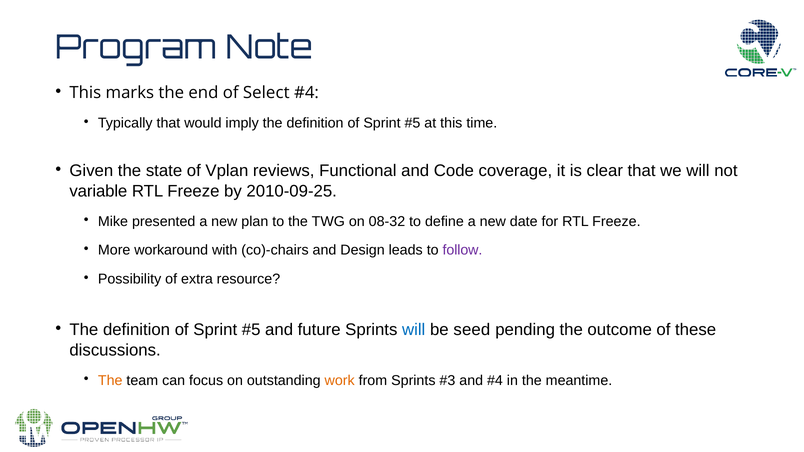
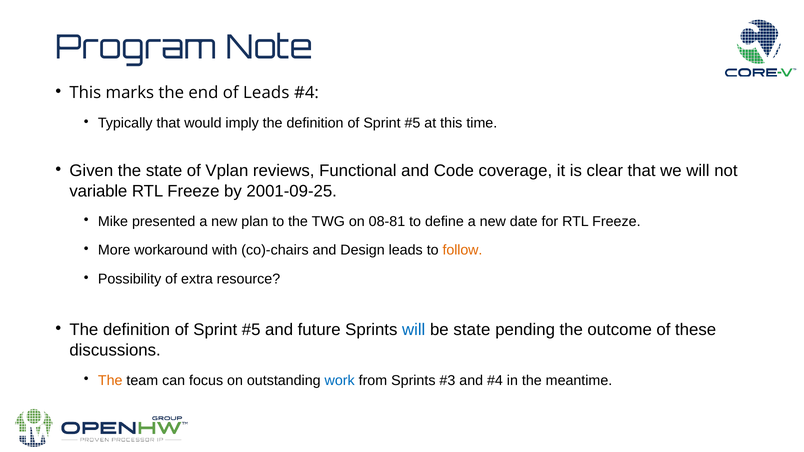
of Select: Select -> Leads
2010-09-25: 2010-09-25 -> 2001-09-25
08-32: 08-32 -> 08-81
follow colour: purple -> orange
be seed: seed -> state
work colour: orange -> blue
